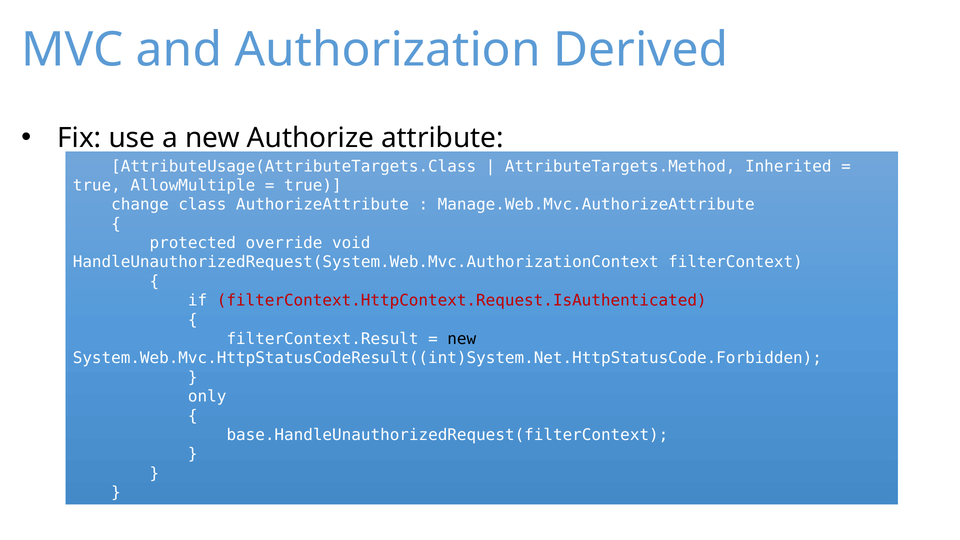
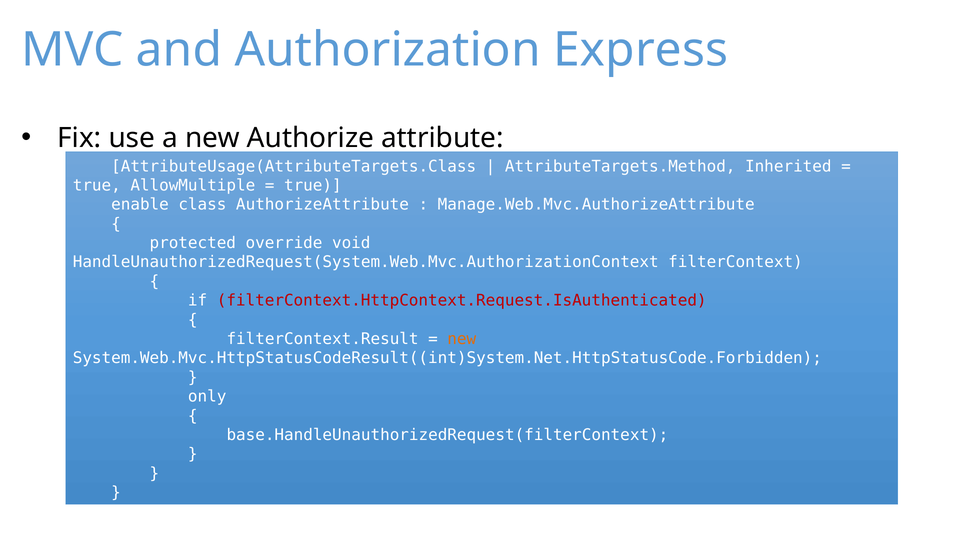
Derived: Derived -> Express
change: change -> enable
new at (462, 339) colour: black -> orange
